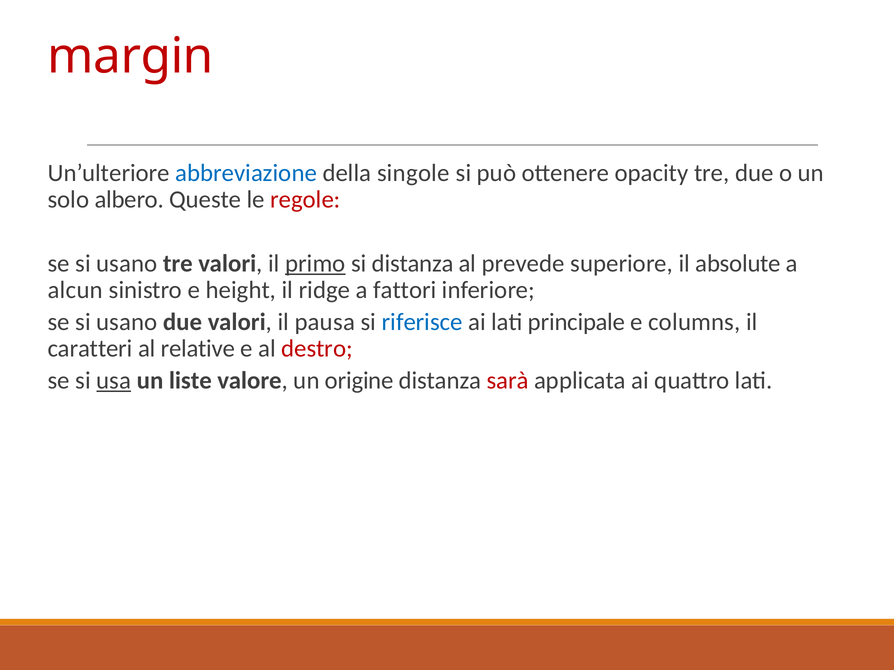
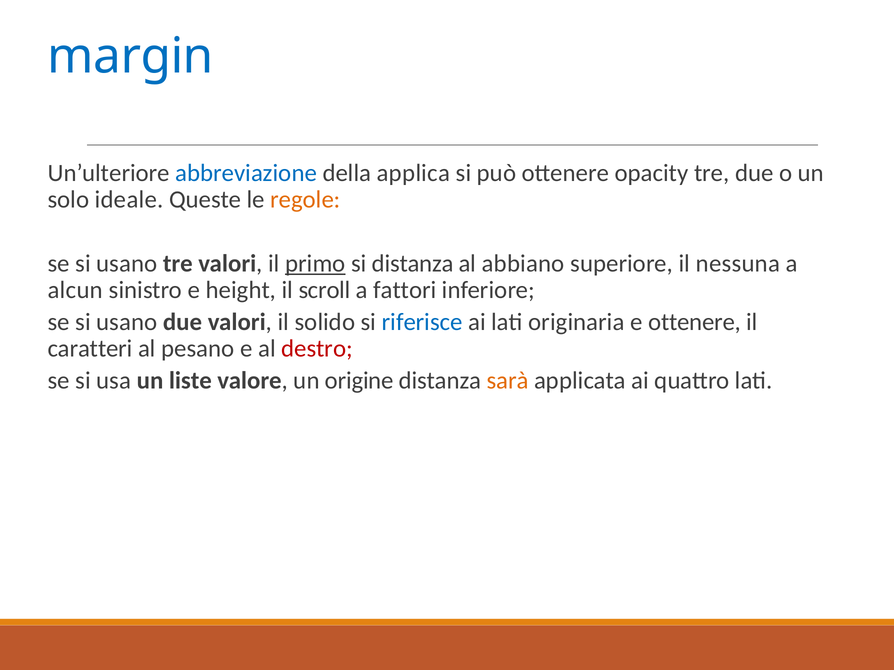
margin colour: red -> blue
singole: singole -> applica
albero: albero -> ideale
regole colour: red -> orange
prevede: prevede -> abbiano
absolute: absolute -> nessuna
ridge: ridge -> scroll
pausa: pausa -> solido
principale: principale -> originaria
e columns: columns -> ottenere
relative: relative -> pesano
usa underline: present -> none
sarà colour: red -> orange
